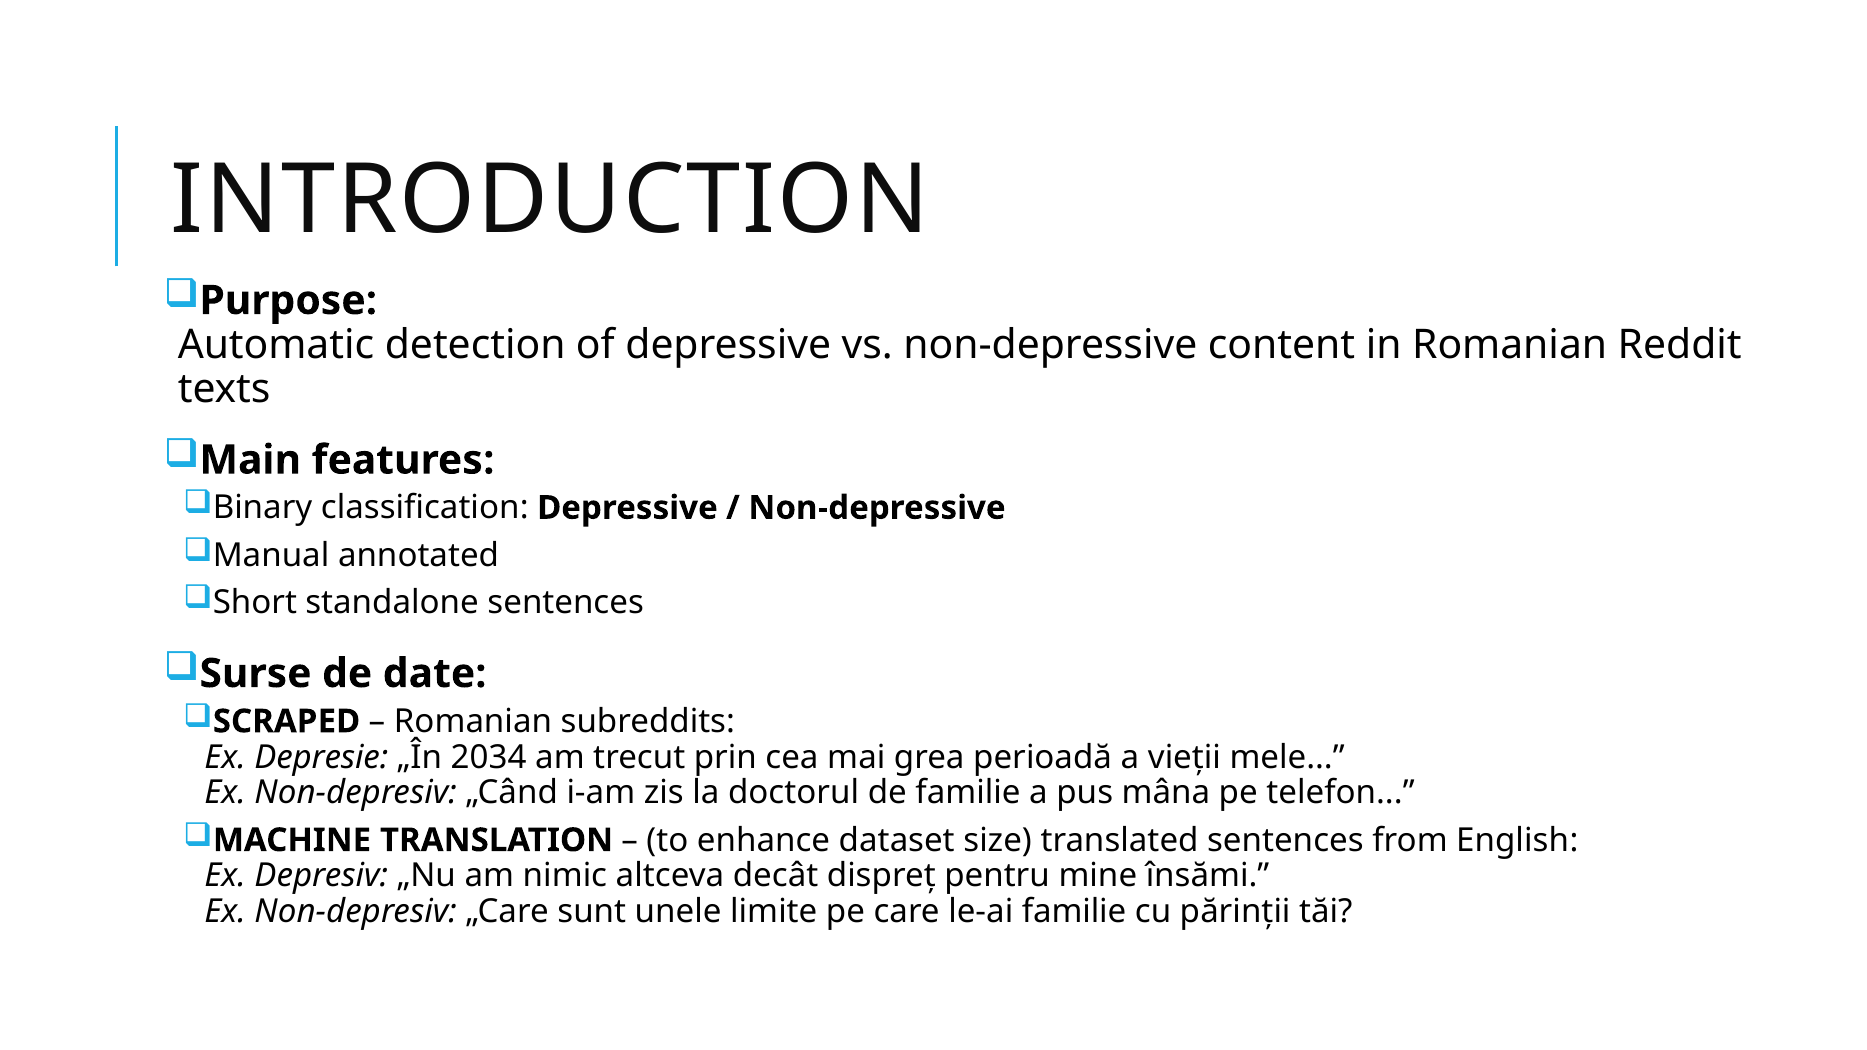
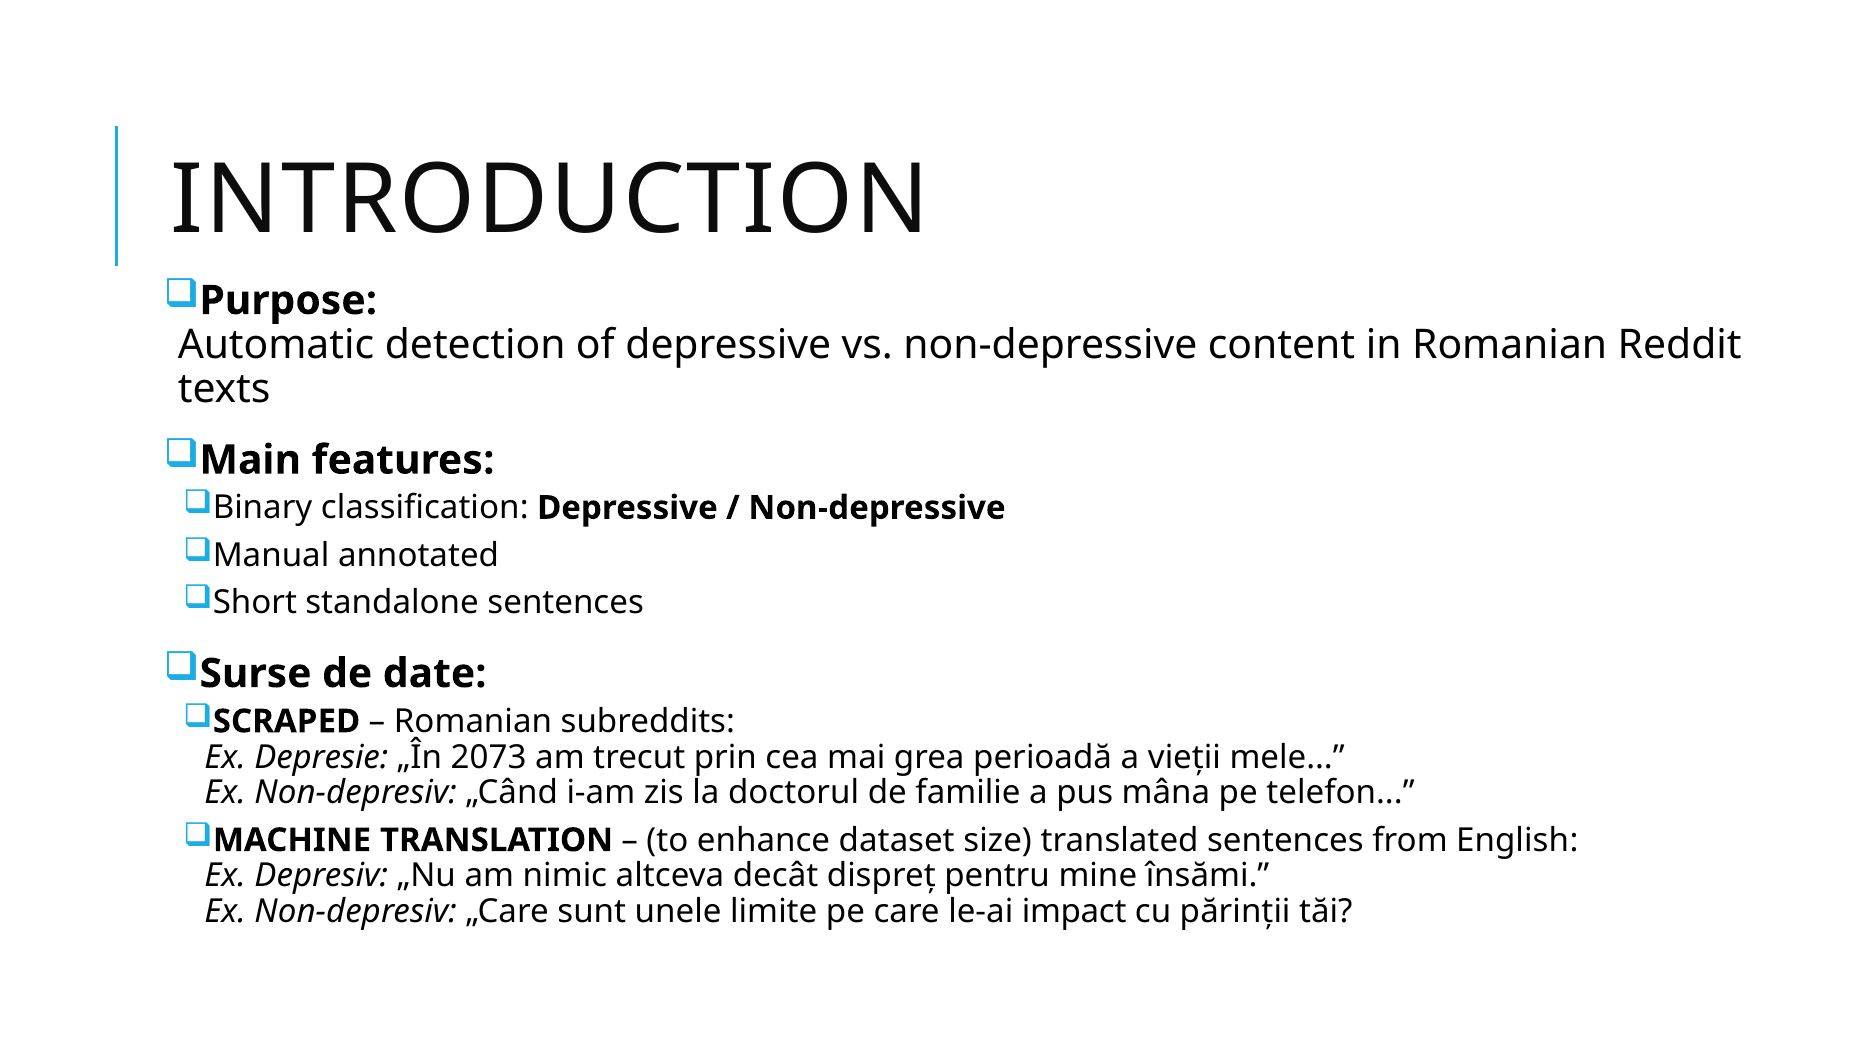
2034: 2034 -> 2073
le-ai familie: familie -> impact
